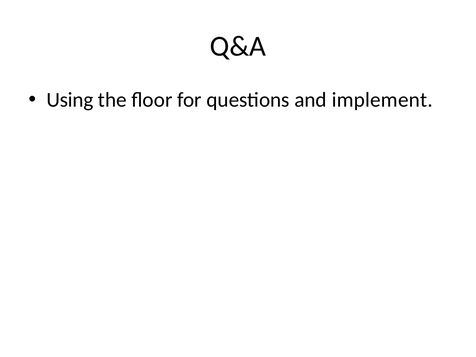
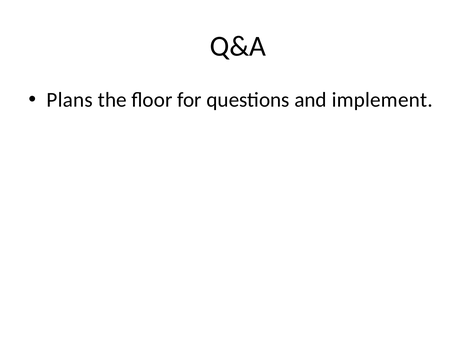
Using: Using -> Plans
